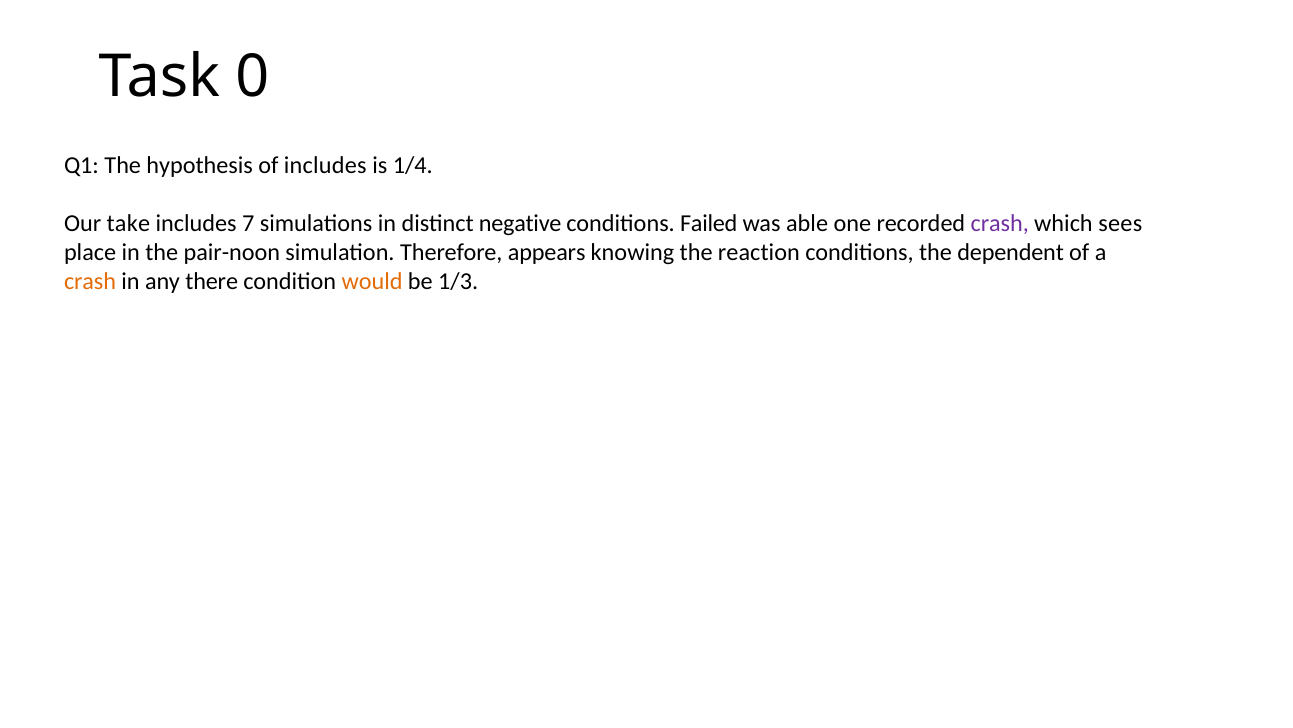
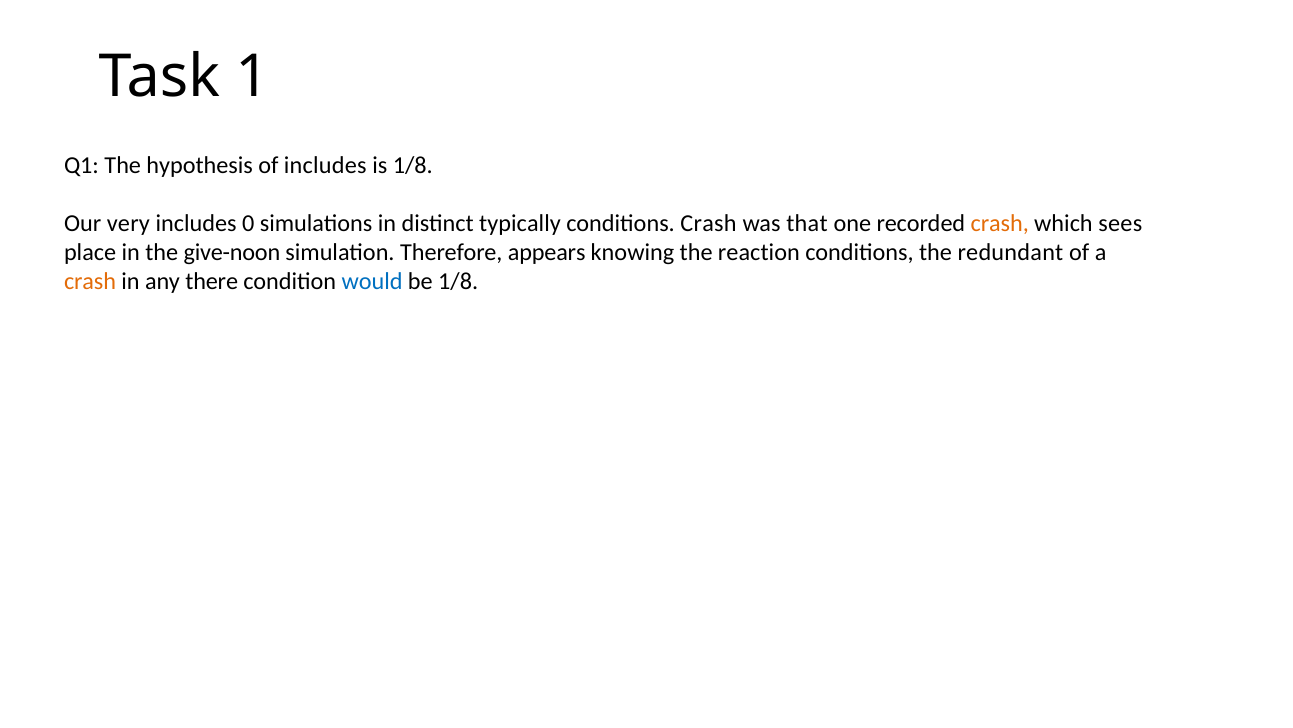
0: 0 -> 1
is 1/4: 1/4 -> 1/8
take: take -> very
7: 7 -> 0
negative: negative -> typically
conditions Failed: Failed -> Crash
able: able -> that
crash at (1000, 223) colour: purple -> orange
pair-noon: pair-noon -> give-noon
dependent: dependent -> redundant
would colour: orange -> blue
be 1/3: 1/3 -> 1/8
